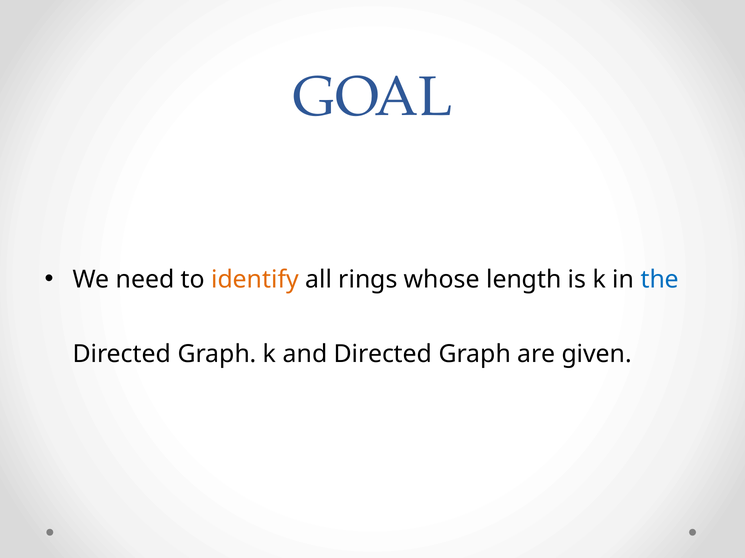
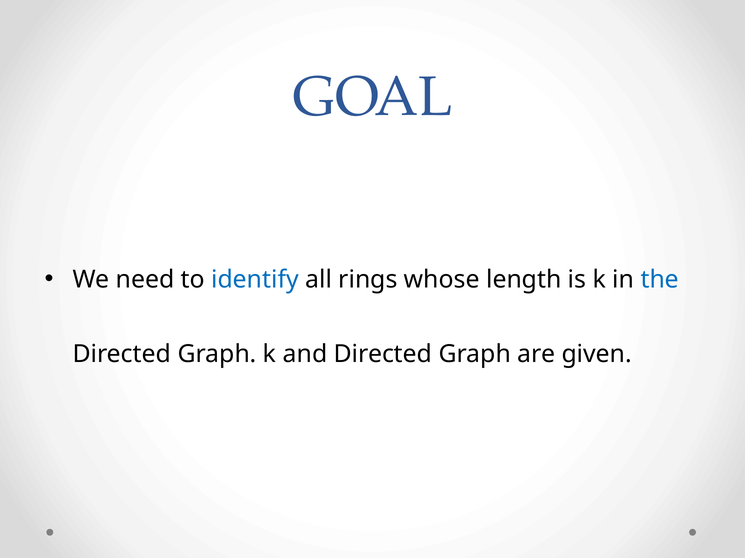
identify colour: orange -> blue
